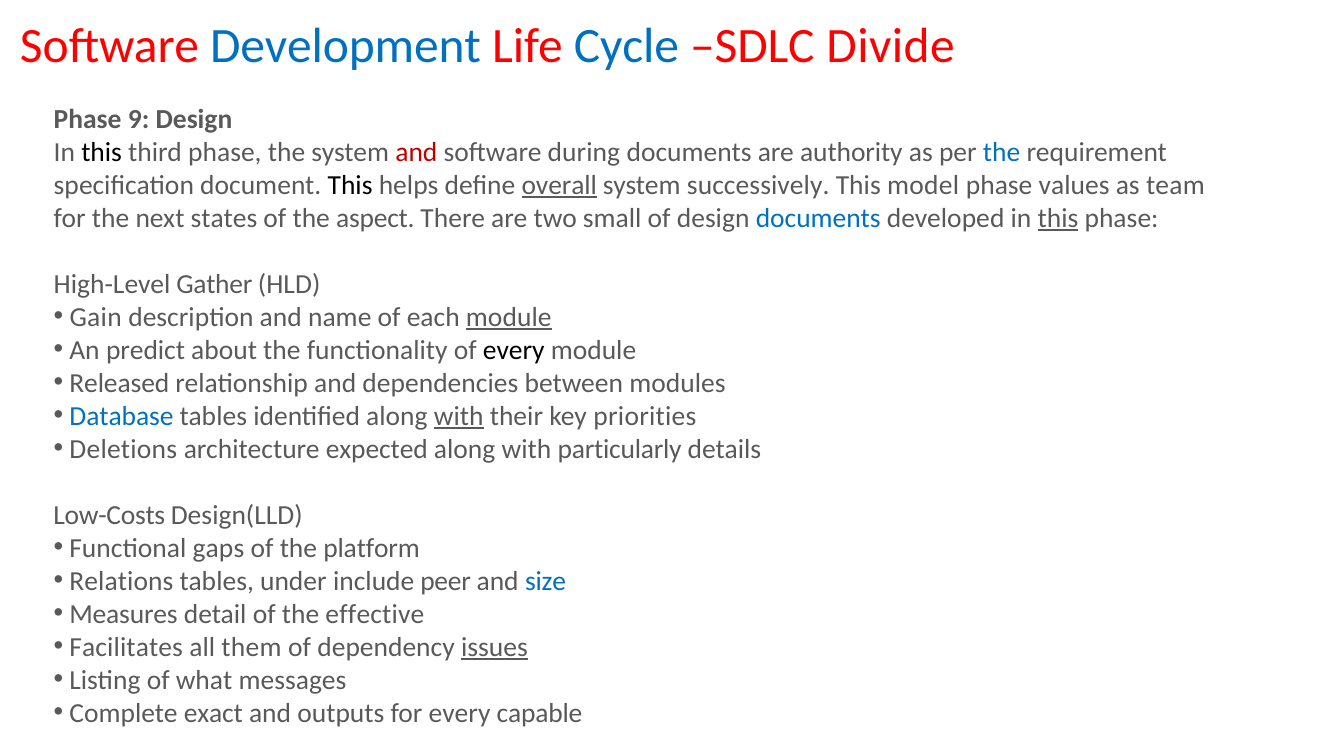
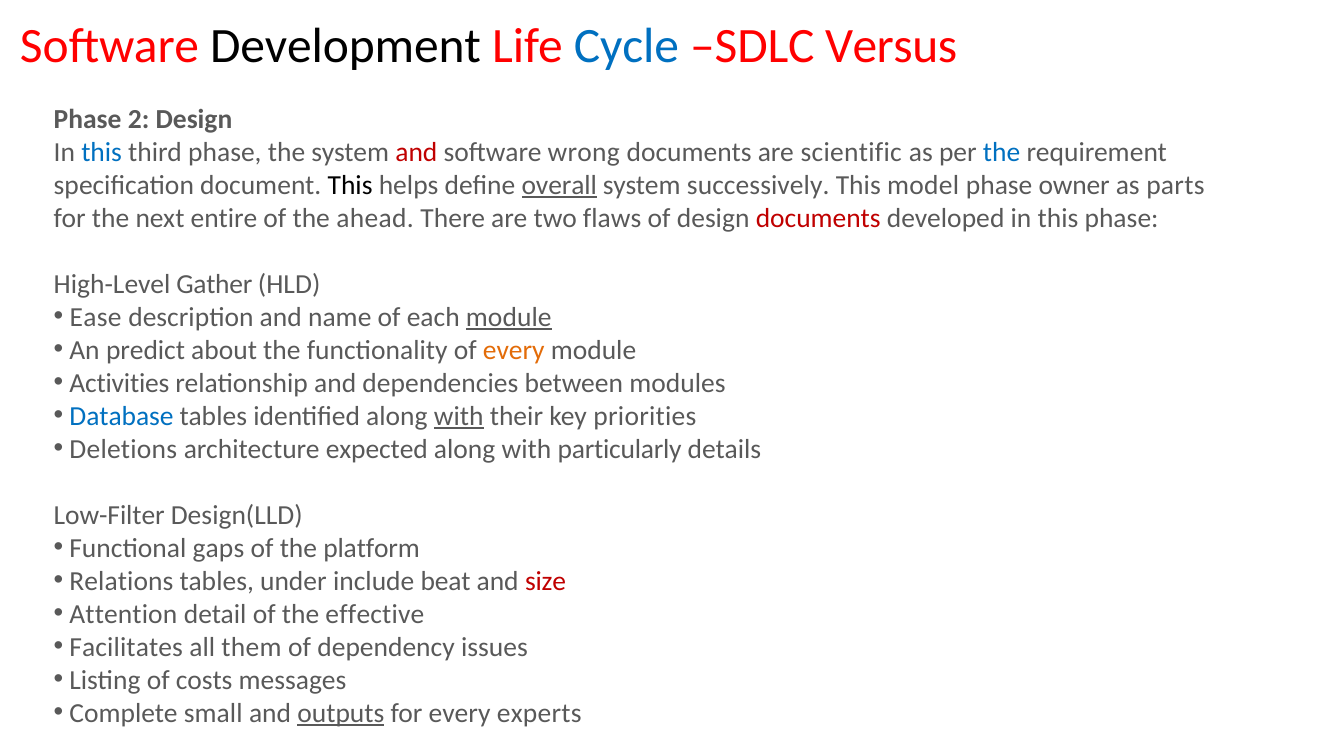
Development colour: blue -> black
Divide: Divide -> Versus
9: 9 -> 2
this at (102, 152) colour: black -> blue
during: during -> wrong
authority: authority -> scientific
values: values -> owner
team: team -> parts
states: states -> entire
aspect: aspect -> ahead
small: small -> flaws
documents at (818, 218) colour: blue -> red
this at (1058, 218) underline: present -> none
Gain: Gain -> Ease
every at (514, 350) colour: black -> orange
Released: Released -> Activities
Low-Costs: Low-Costs -> Low-Filter
peer: peer -> beat
size colour: blue -> red
Measures: Measures -> Attention
issues underline: present -> none
what: what -> costs
exact: exact -> small
outputs underline: none -> present
capable: capable -> experts
